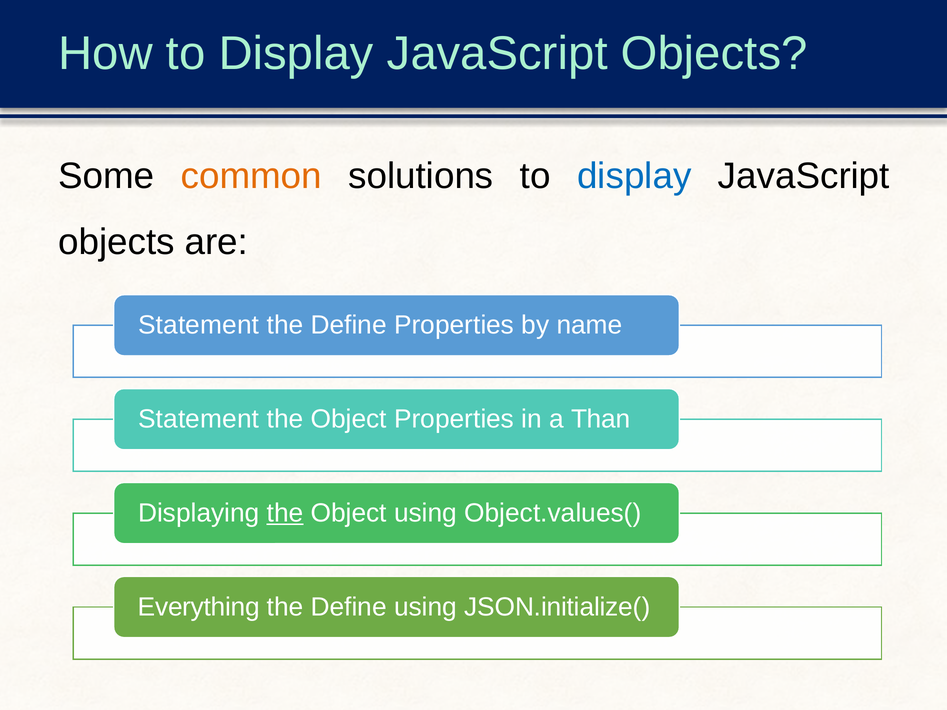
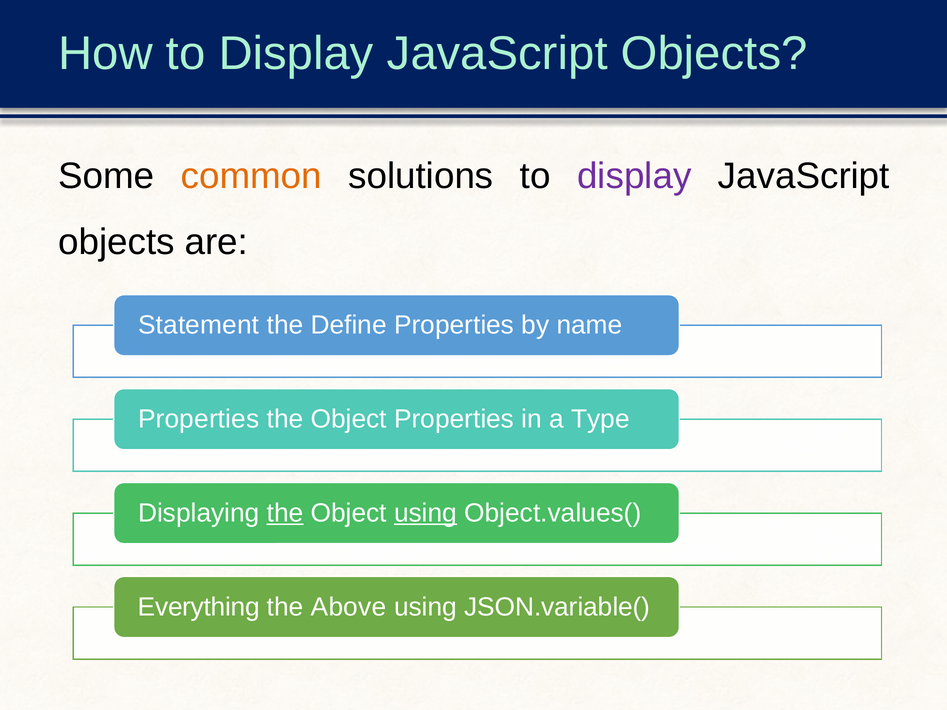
display at (634, 176) colour: blue -> purple
Statement at (199, 419): Statement -> Properties
Than: Than -> Type
using at (426, 513) underline: none -> present
Define at (349, 607): Define -> Above
JSON.initialize(: JSON.initialize( -> JSON.variable(
